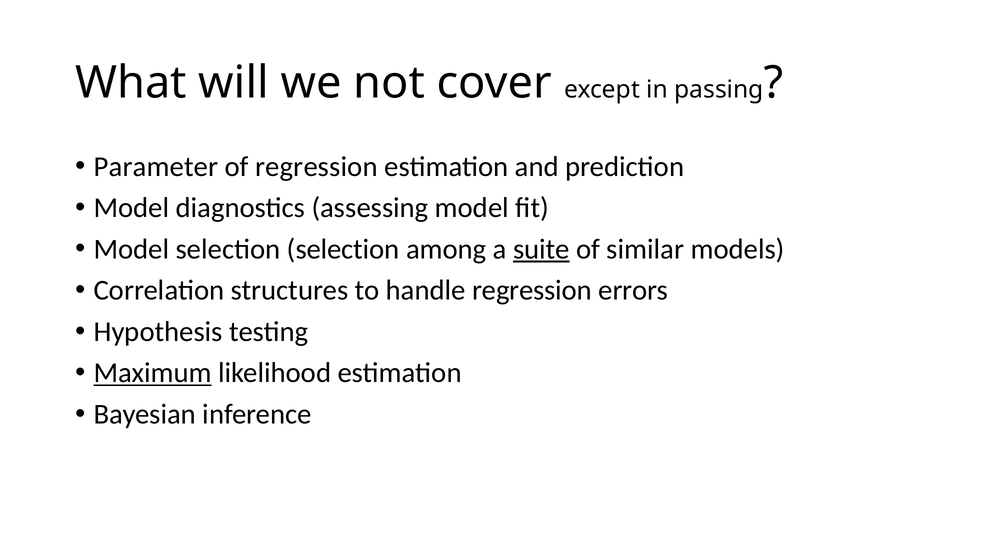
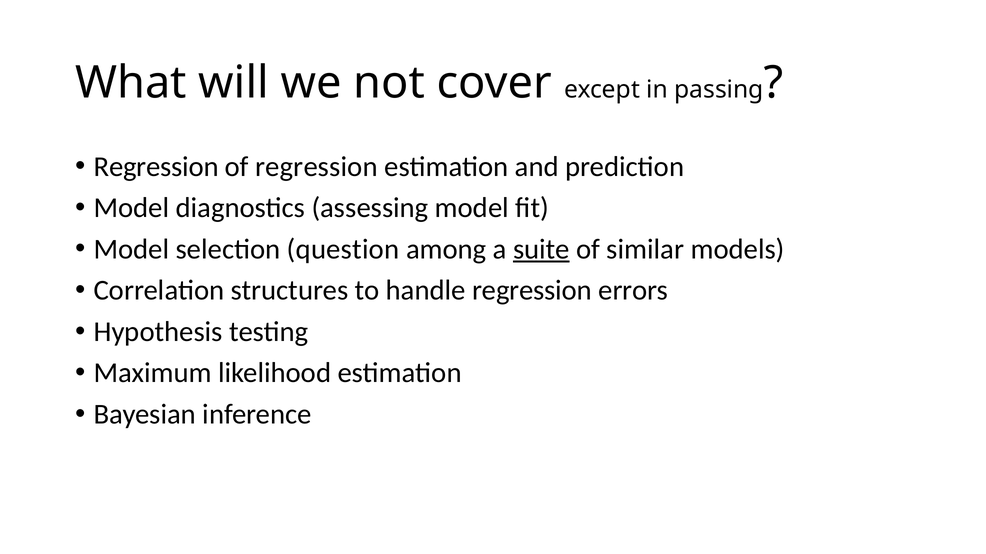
Parameter at (156, 167): Parameter -> Regression
selection selection: selection -> question
Maximum underline: present -> none
